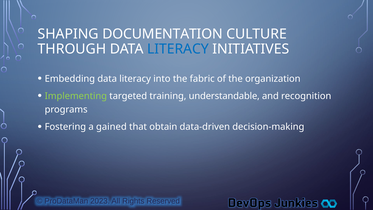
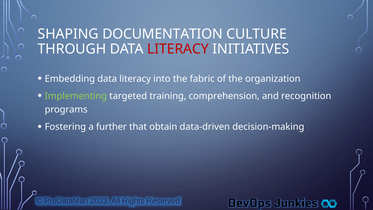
LITERACY at (178, 49) colour: blue -> red
understandable: understandable -> comprehension
gained: gained -> further
